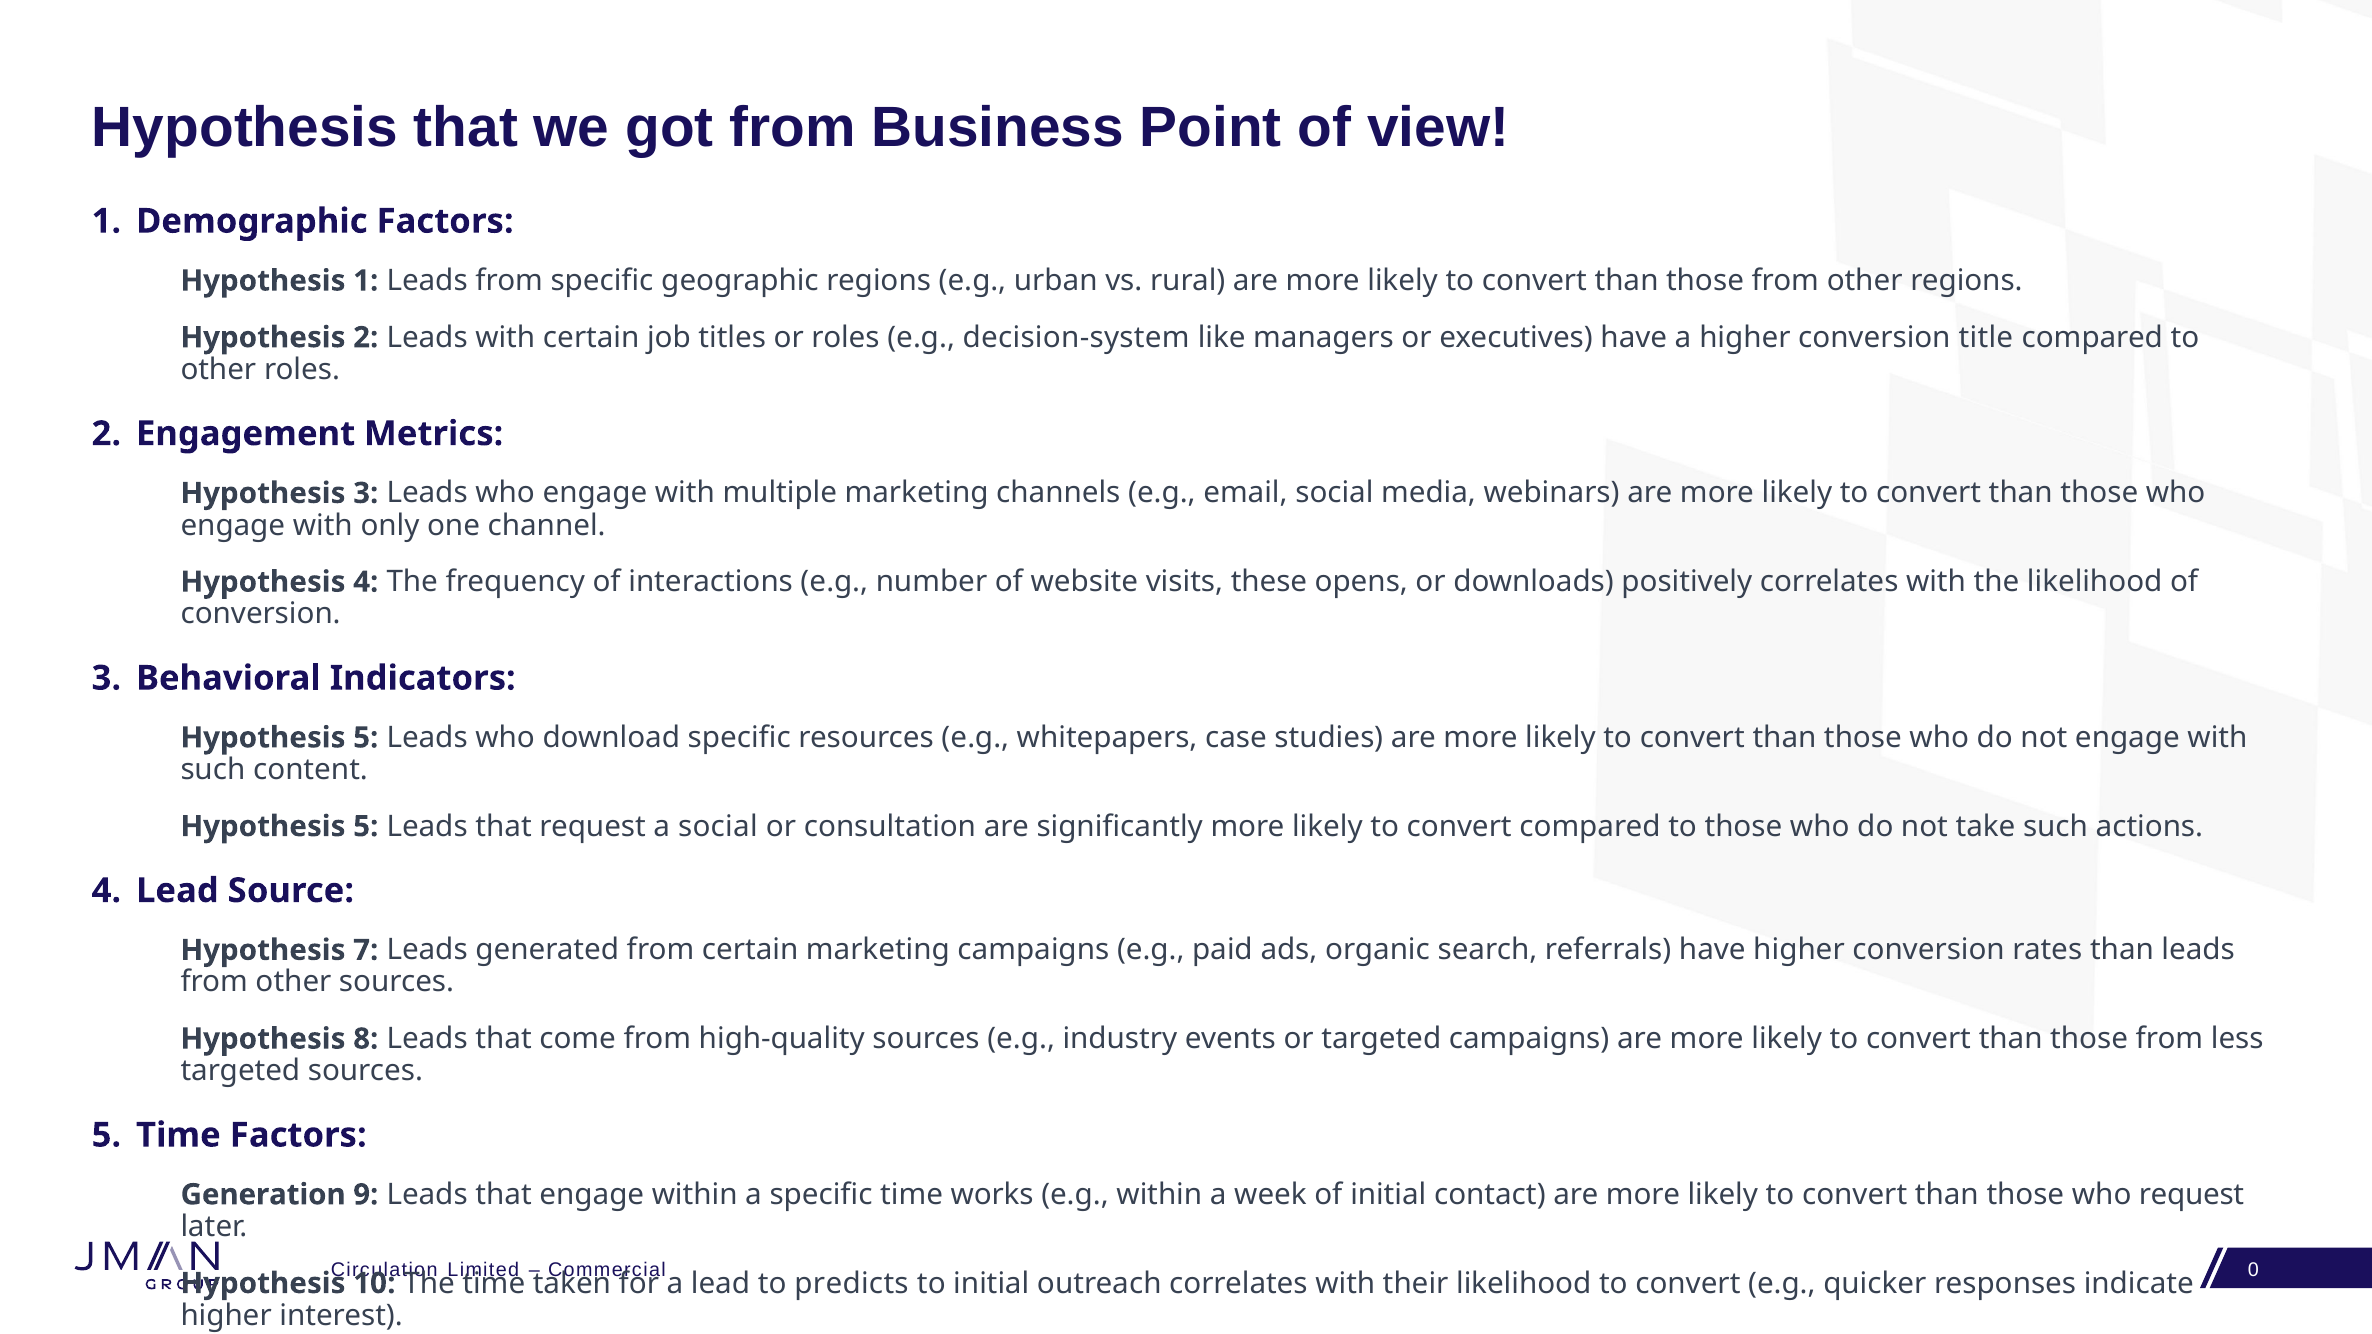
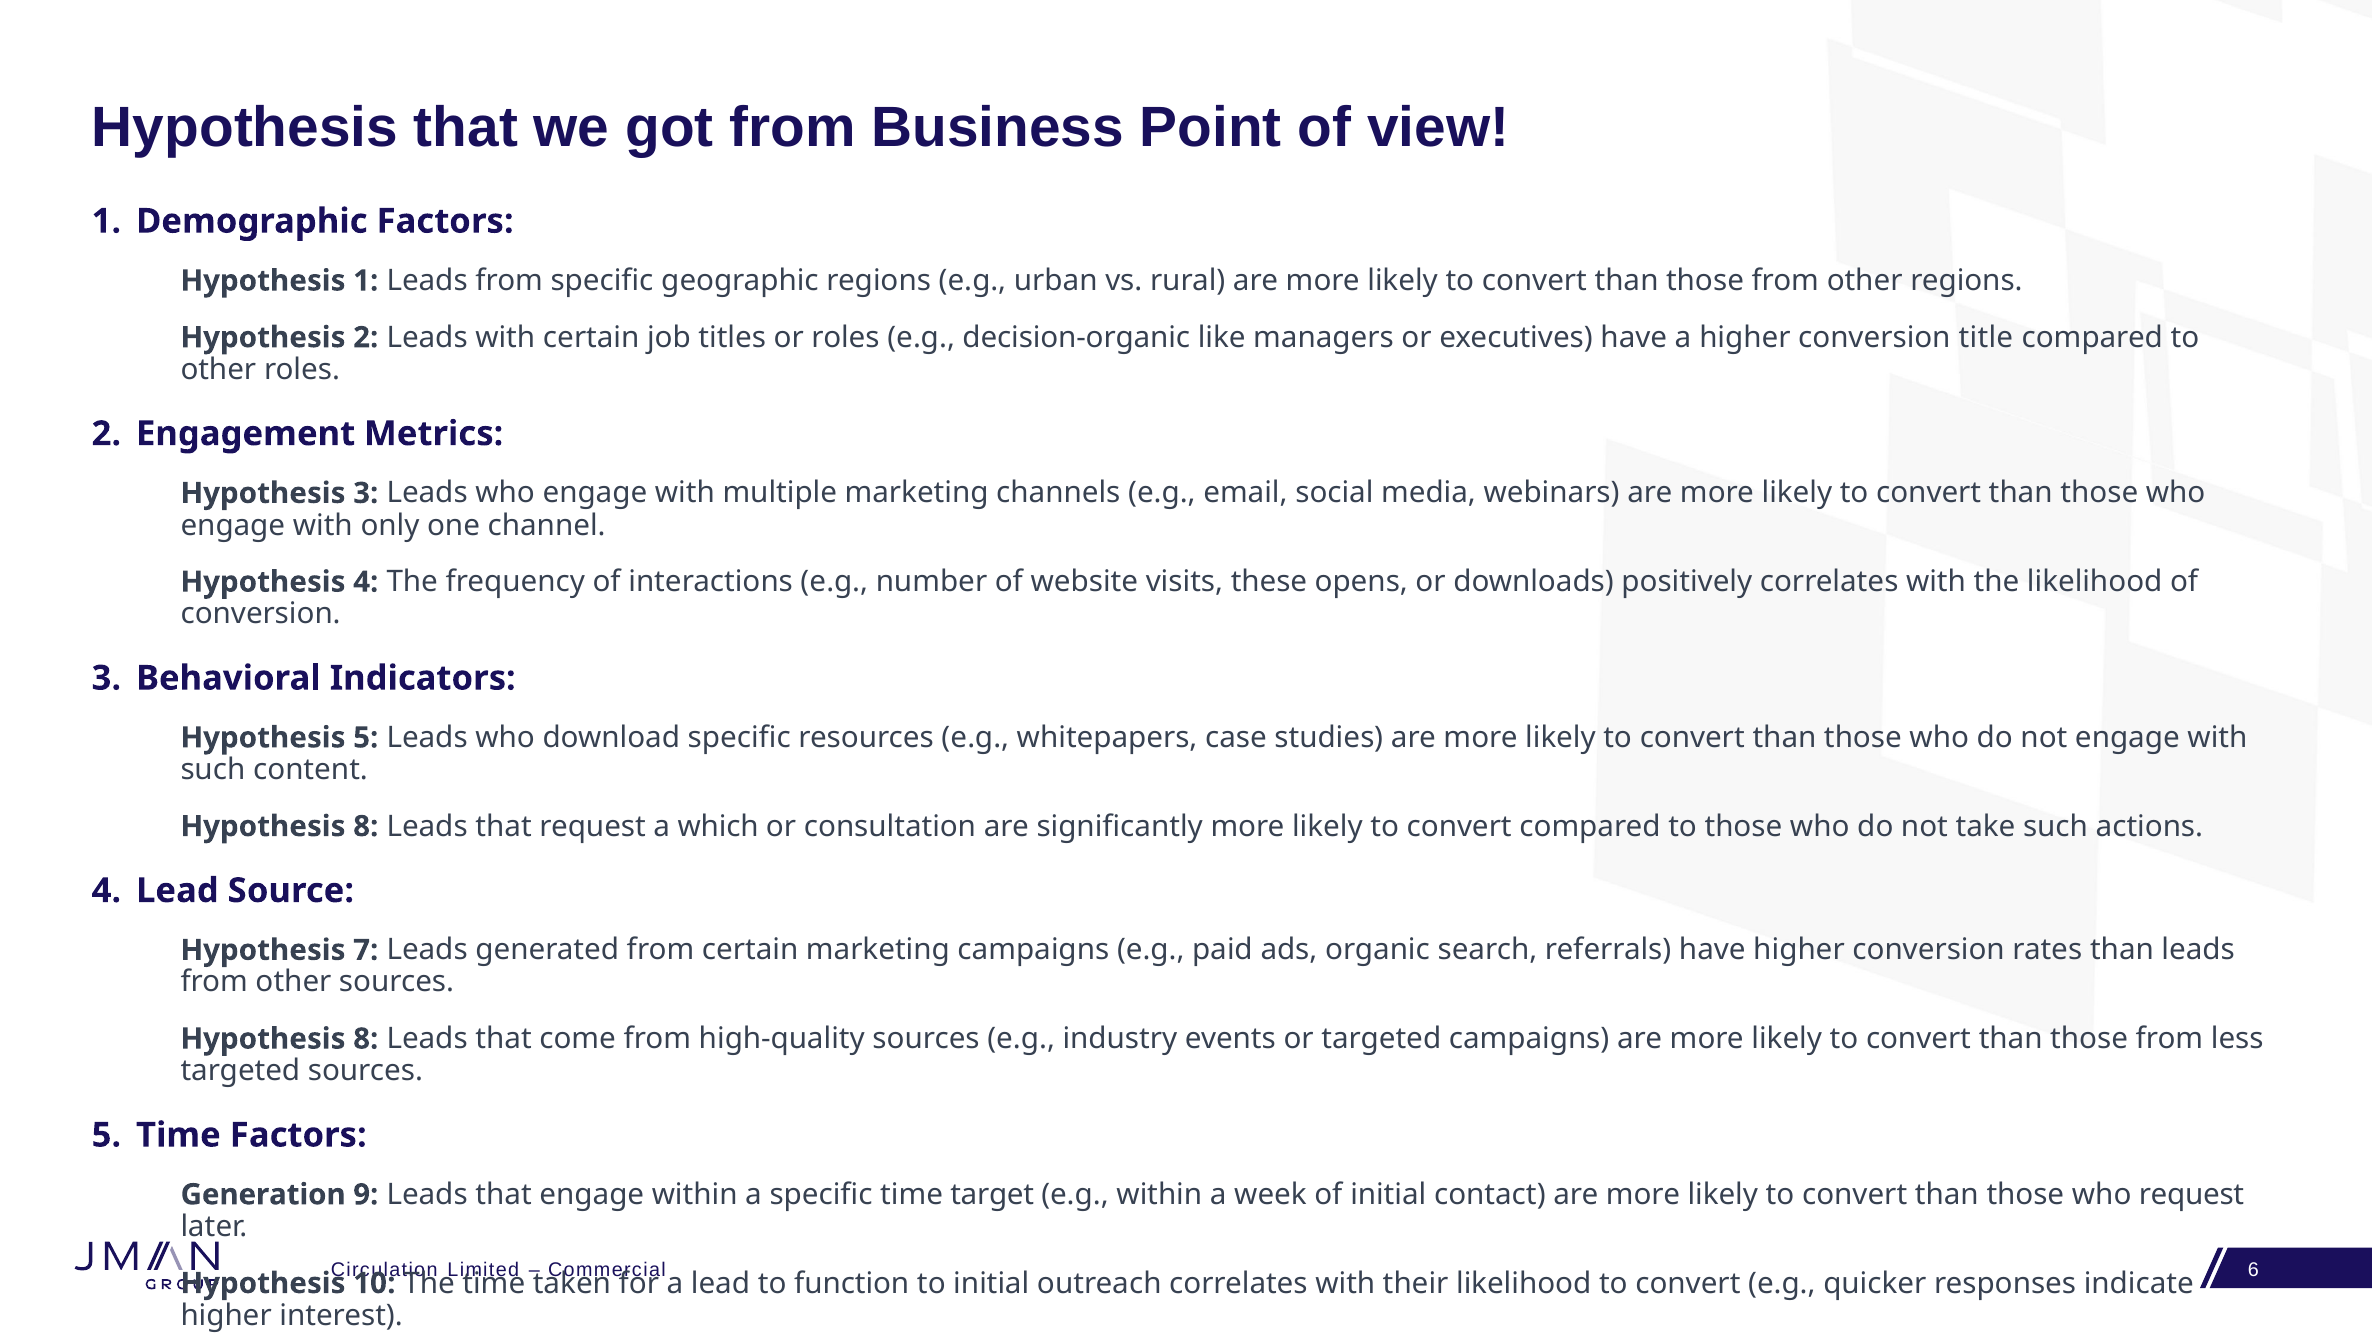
decision-system: decision-system -> decision-organic
5 at (366, 827): 5 -> 8
a social: social -> which
works: works -> target
0: 0 -> 6
predicts: predicts -> function
